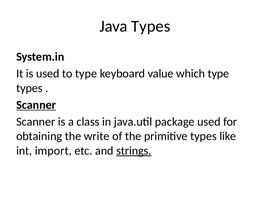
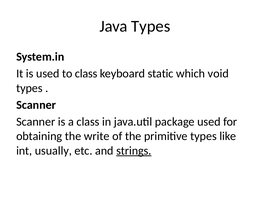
to type: type -> class
value: value -> static
which type: type -> void
Scanner at (36, 105) underline: present -> none
import: import -> usually
